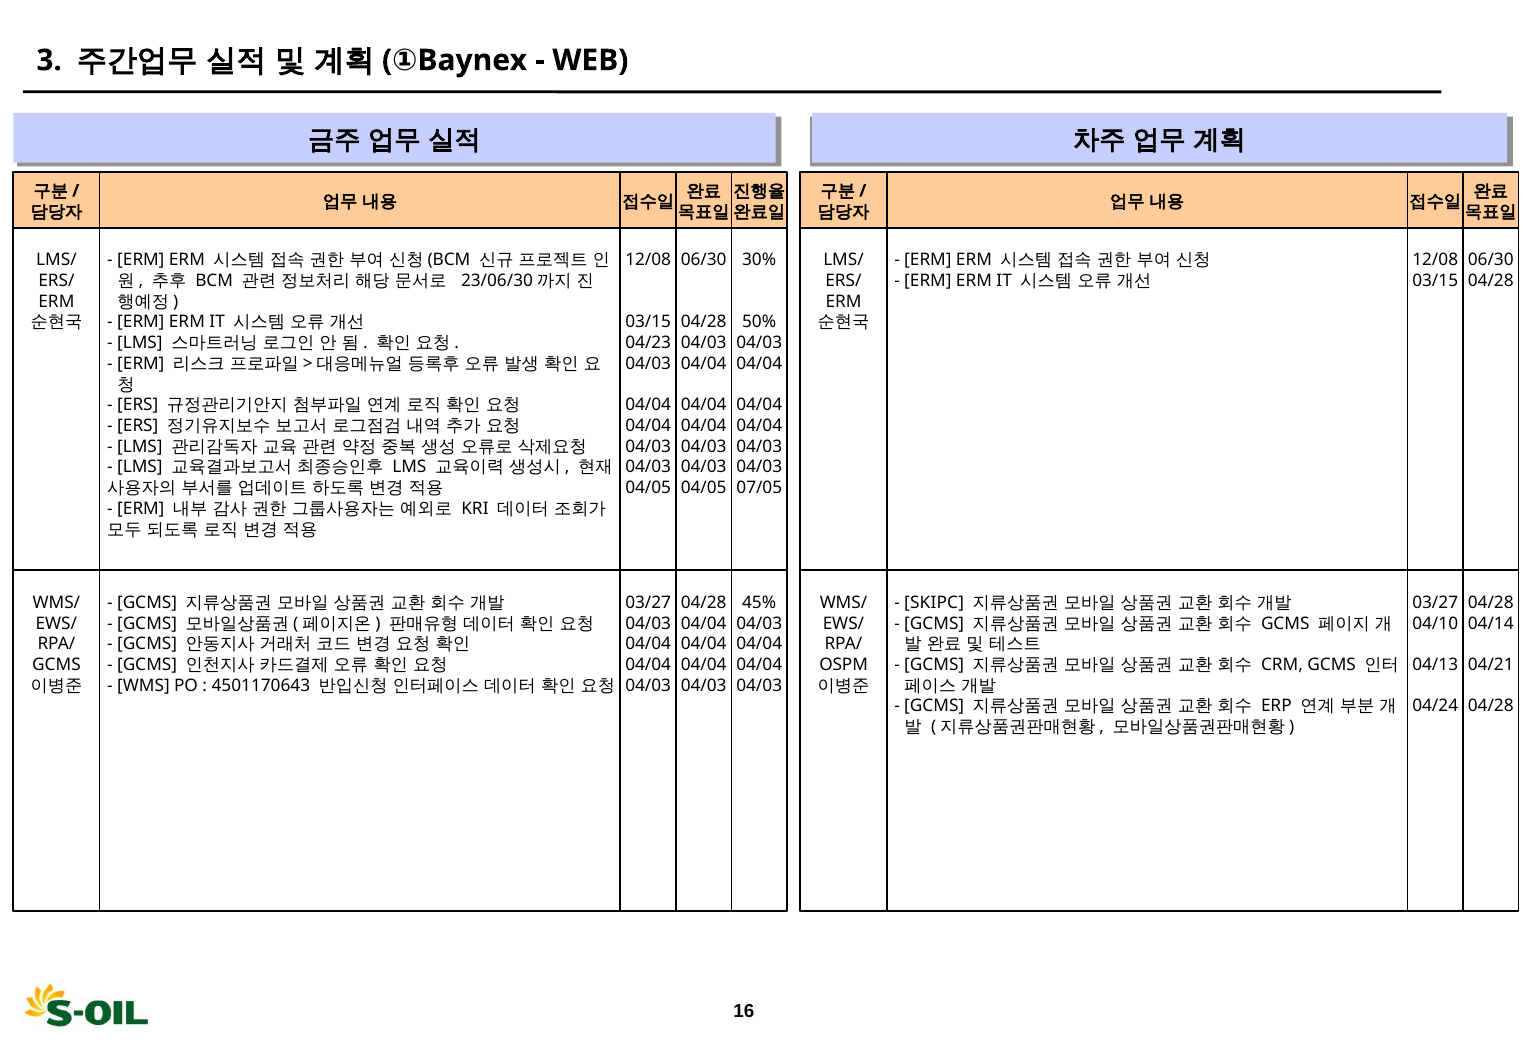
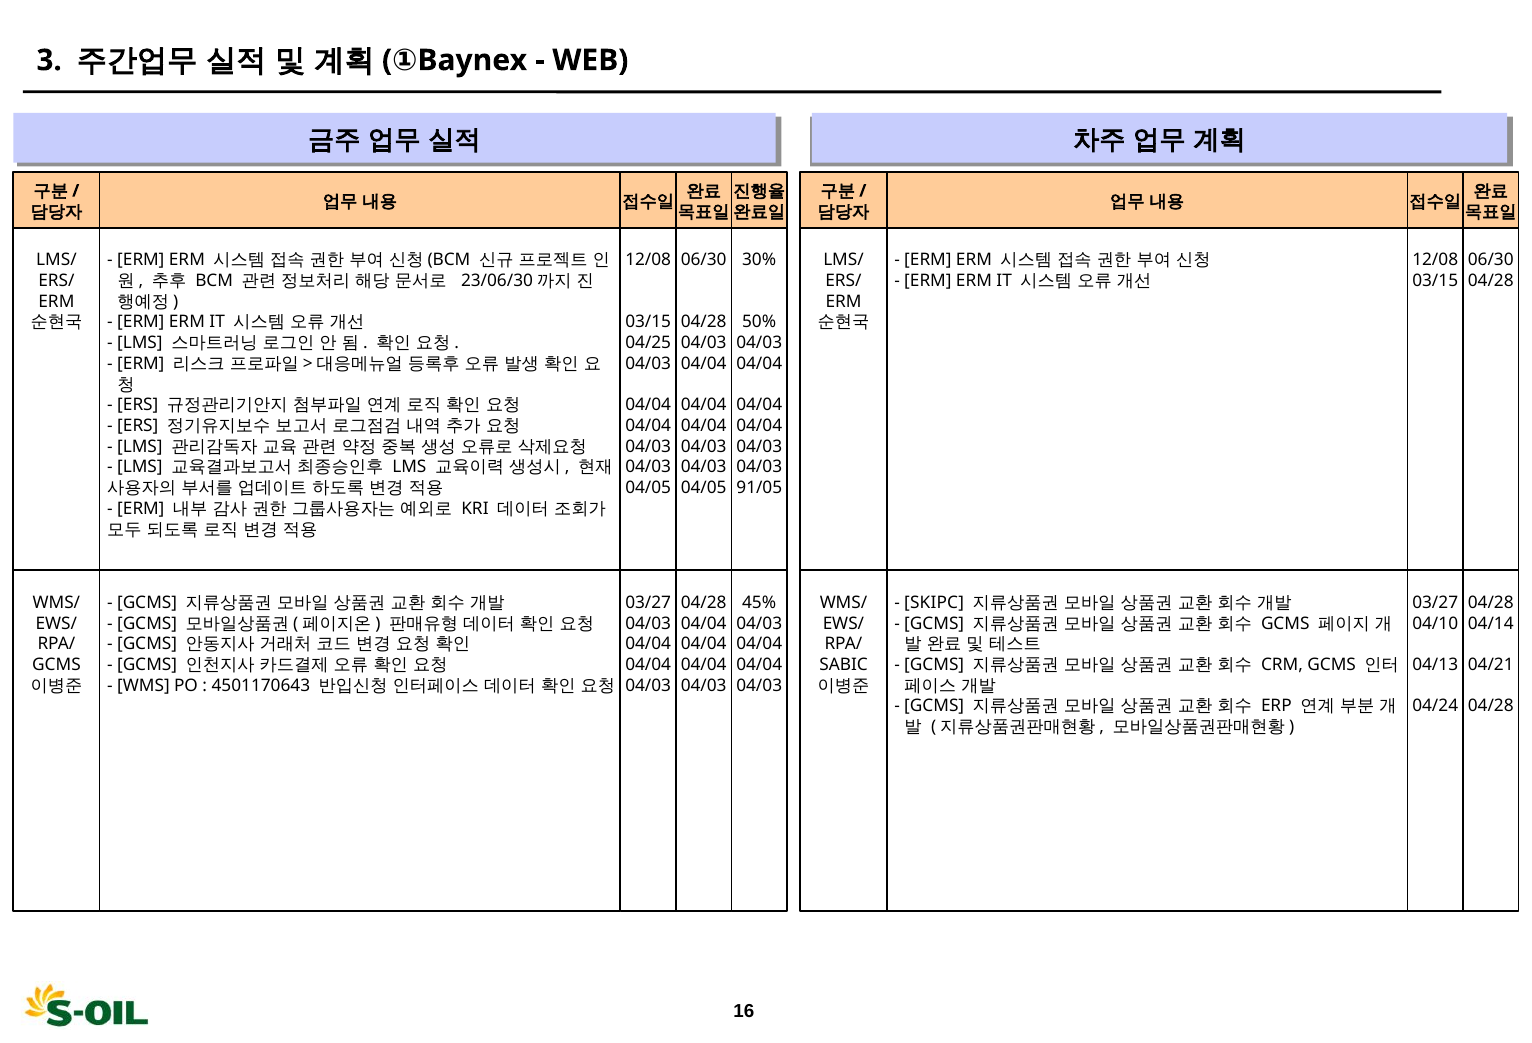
04/23: 04/23 -> 04/25
07/05: 07/05 -> 91/05
OSPM: OSPM -> SABIC
